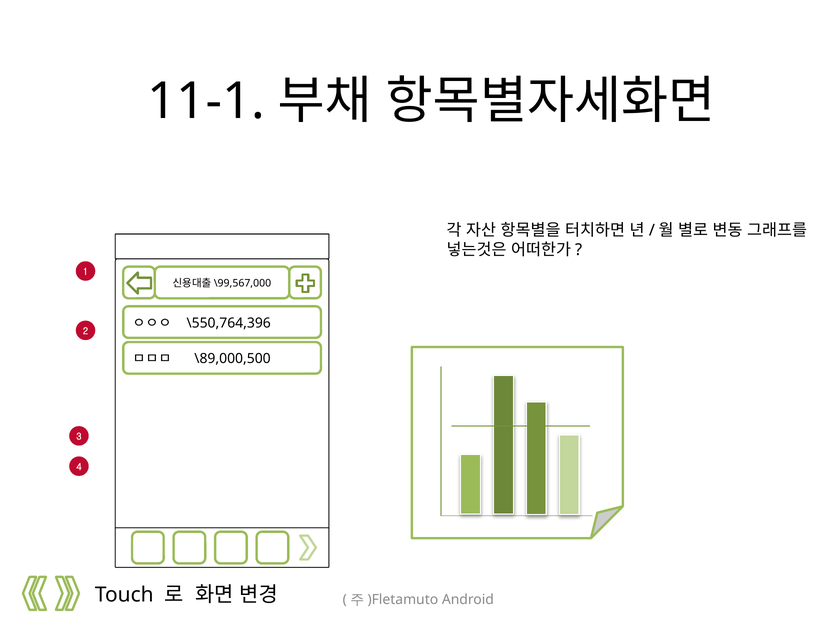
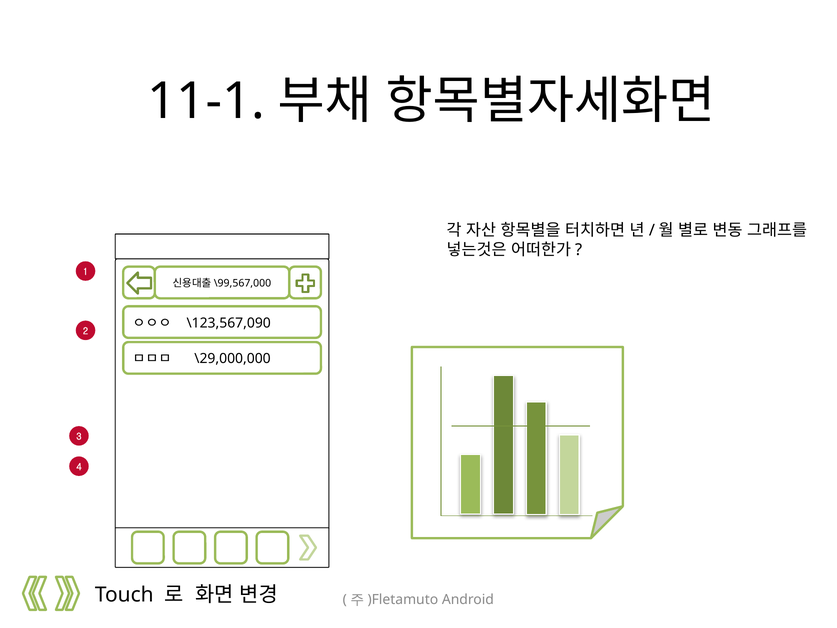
\550,764,396: \550,764,396 -> \123,567,090
\89,000,500: \89,000,500 -> \29,000,000
